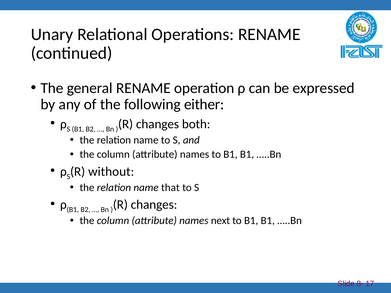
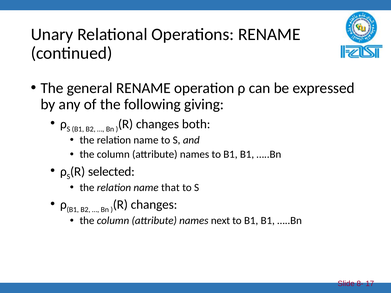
either: either -> giving
without: without -> selected
